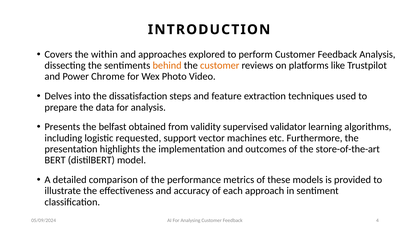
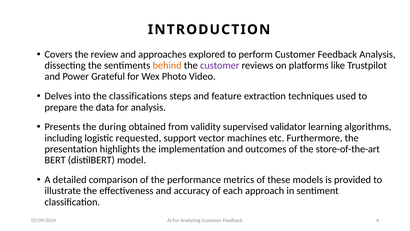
within: within -> review
customer at (220, 65) colour: orange -> purple
Chrome: Chrome -> Grateful
dissatisfaction: dissatisfaction -> classifications
belfast: belfast -> during
